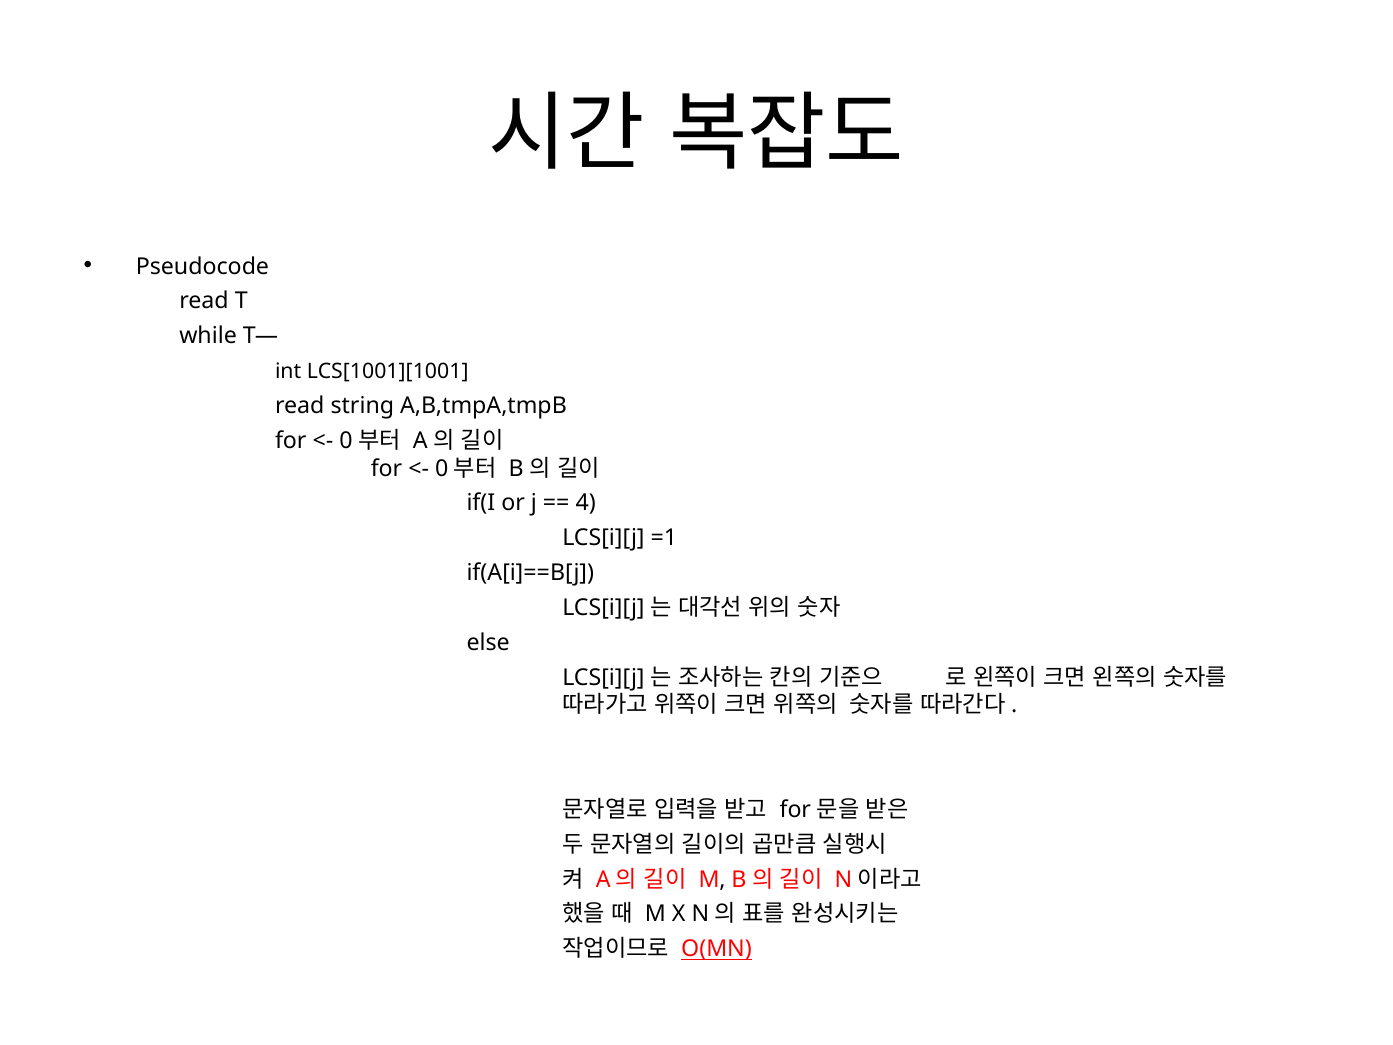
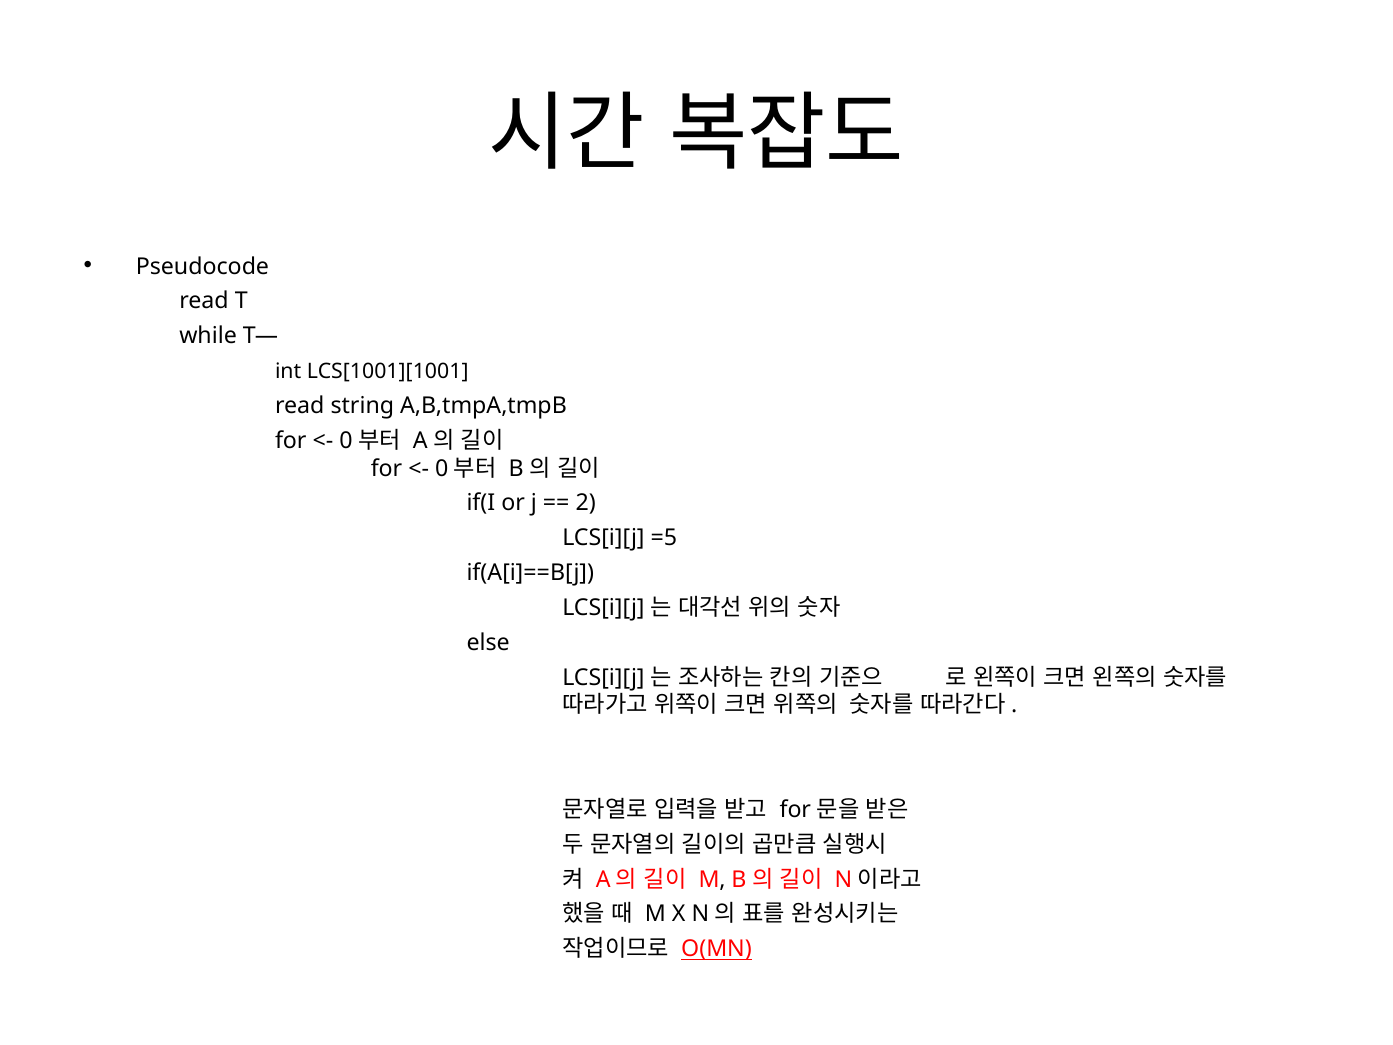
4: 4 -> 2
=1: =1 -> =5
